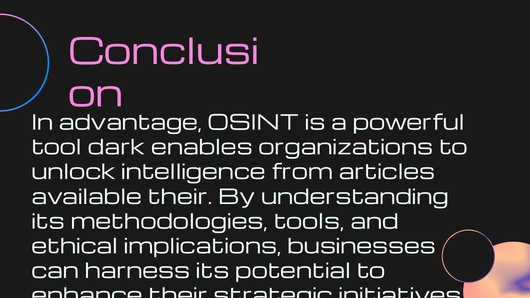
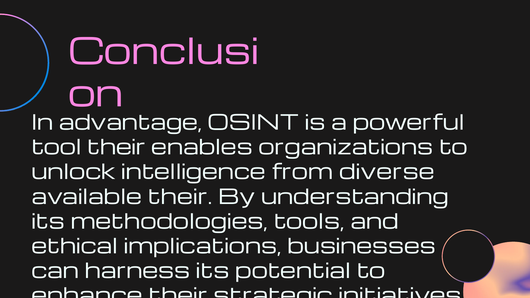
tool dark: dark -> their
articles: articles -> diverse
